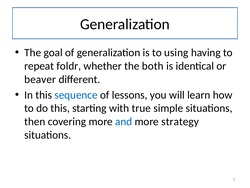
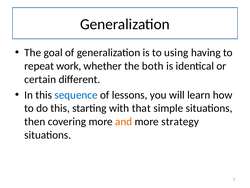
foldr: foldr -> work
beaver: beaver -> certain
true: true -> that
and colour: blue -> orange
